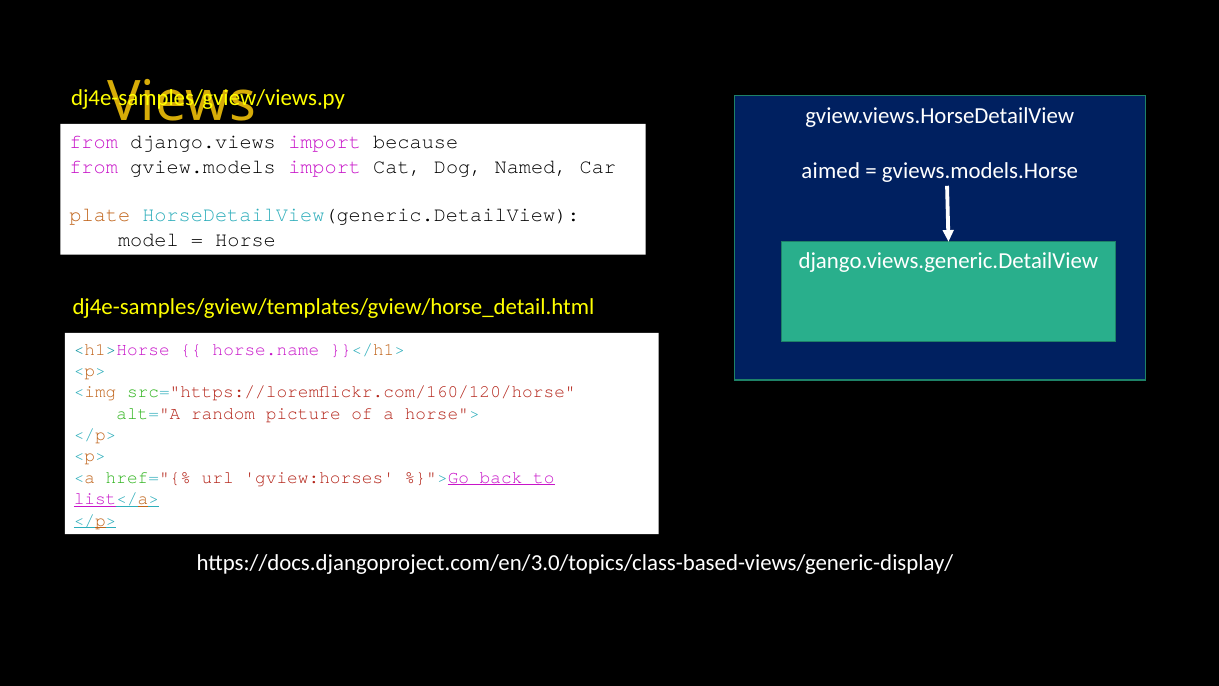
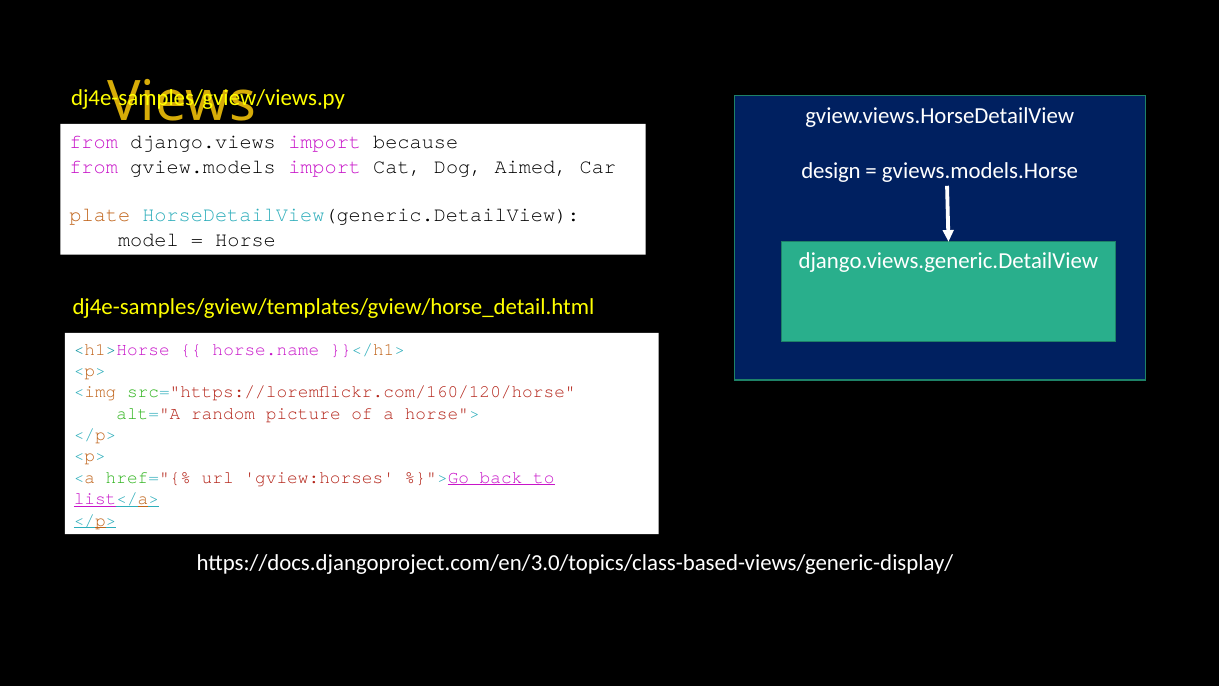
Named: Named -> Aimed
aimed: aimed -> design
